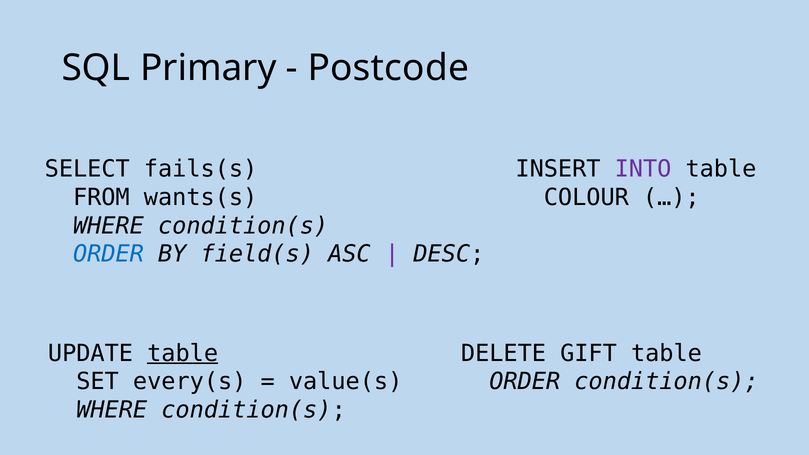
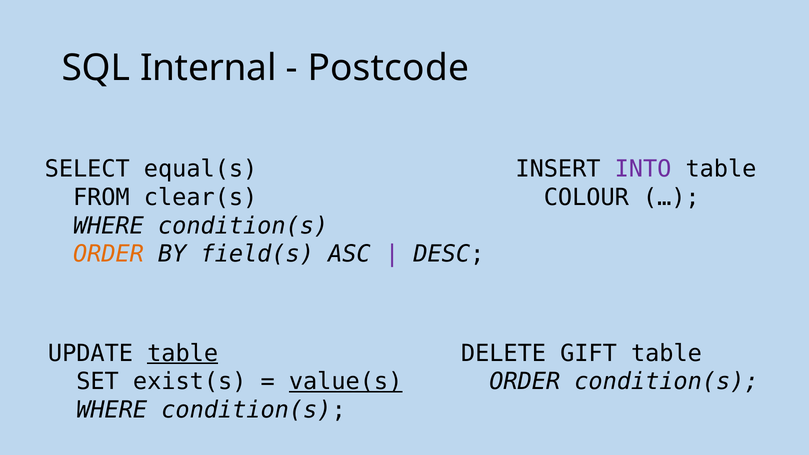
Primary: Primary -> Internal
fails(s: fails(s -> equal(s
wants(s: wants(s -> clear(s
ORDER at (108, 254) colour: blue -> orange
every(s: every(s -> exist(s
value(s underline: none -> present
